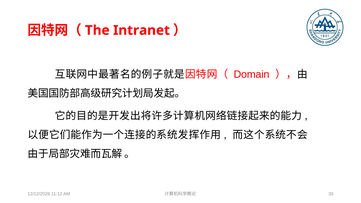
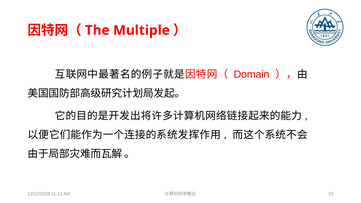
Intranet: Intranet -> Multiple
